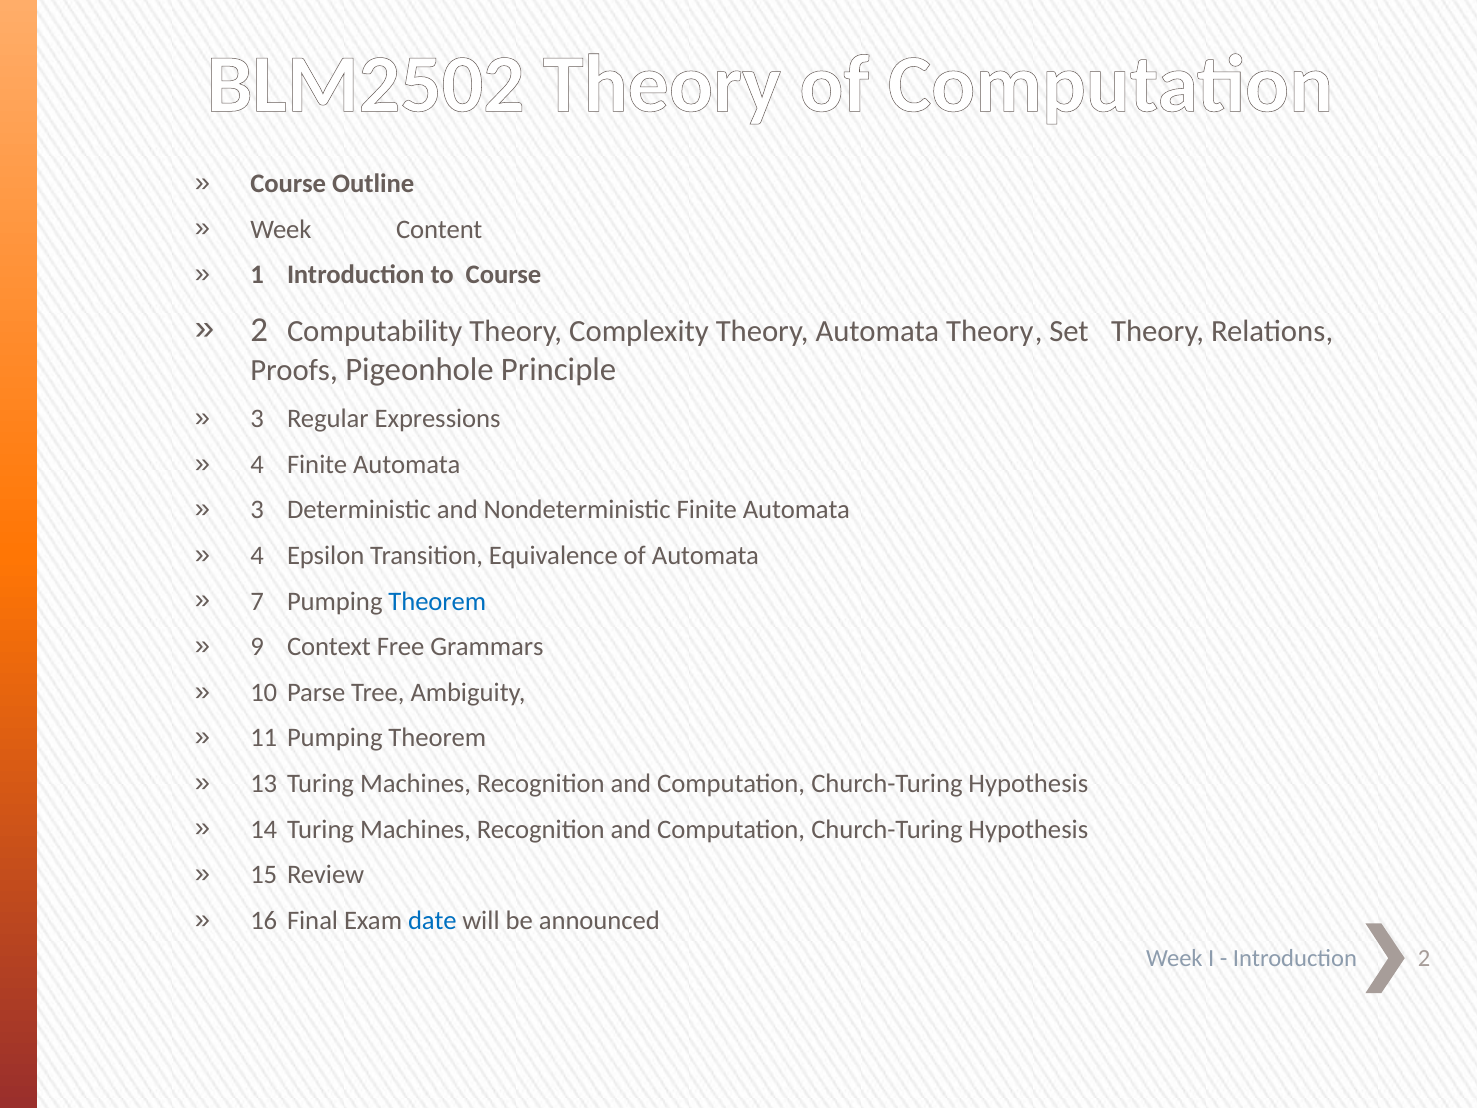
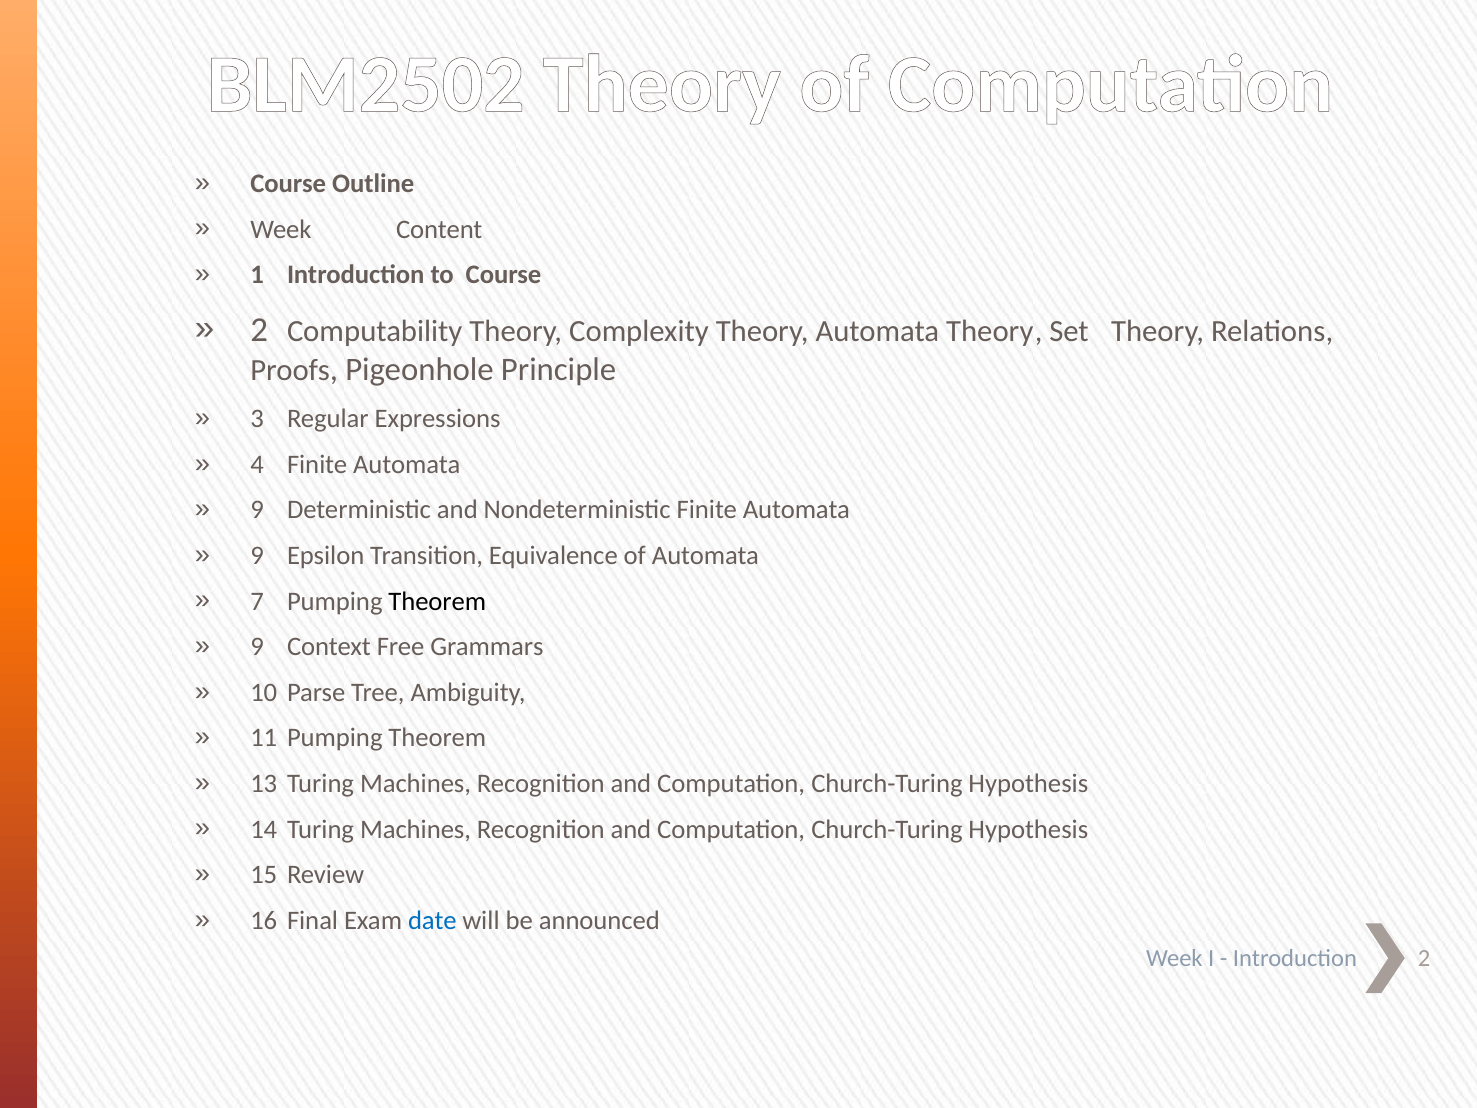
3 at (257, 510): 3 -> 9
4 at (257, 556): 4 -> 9
Theorem at (437, 601) colour: blue -> black
